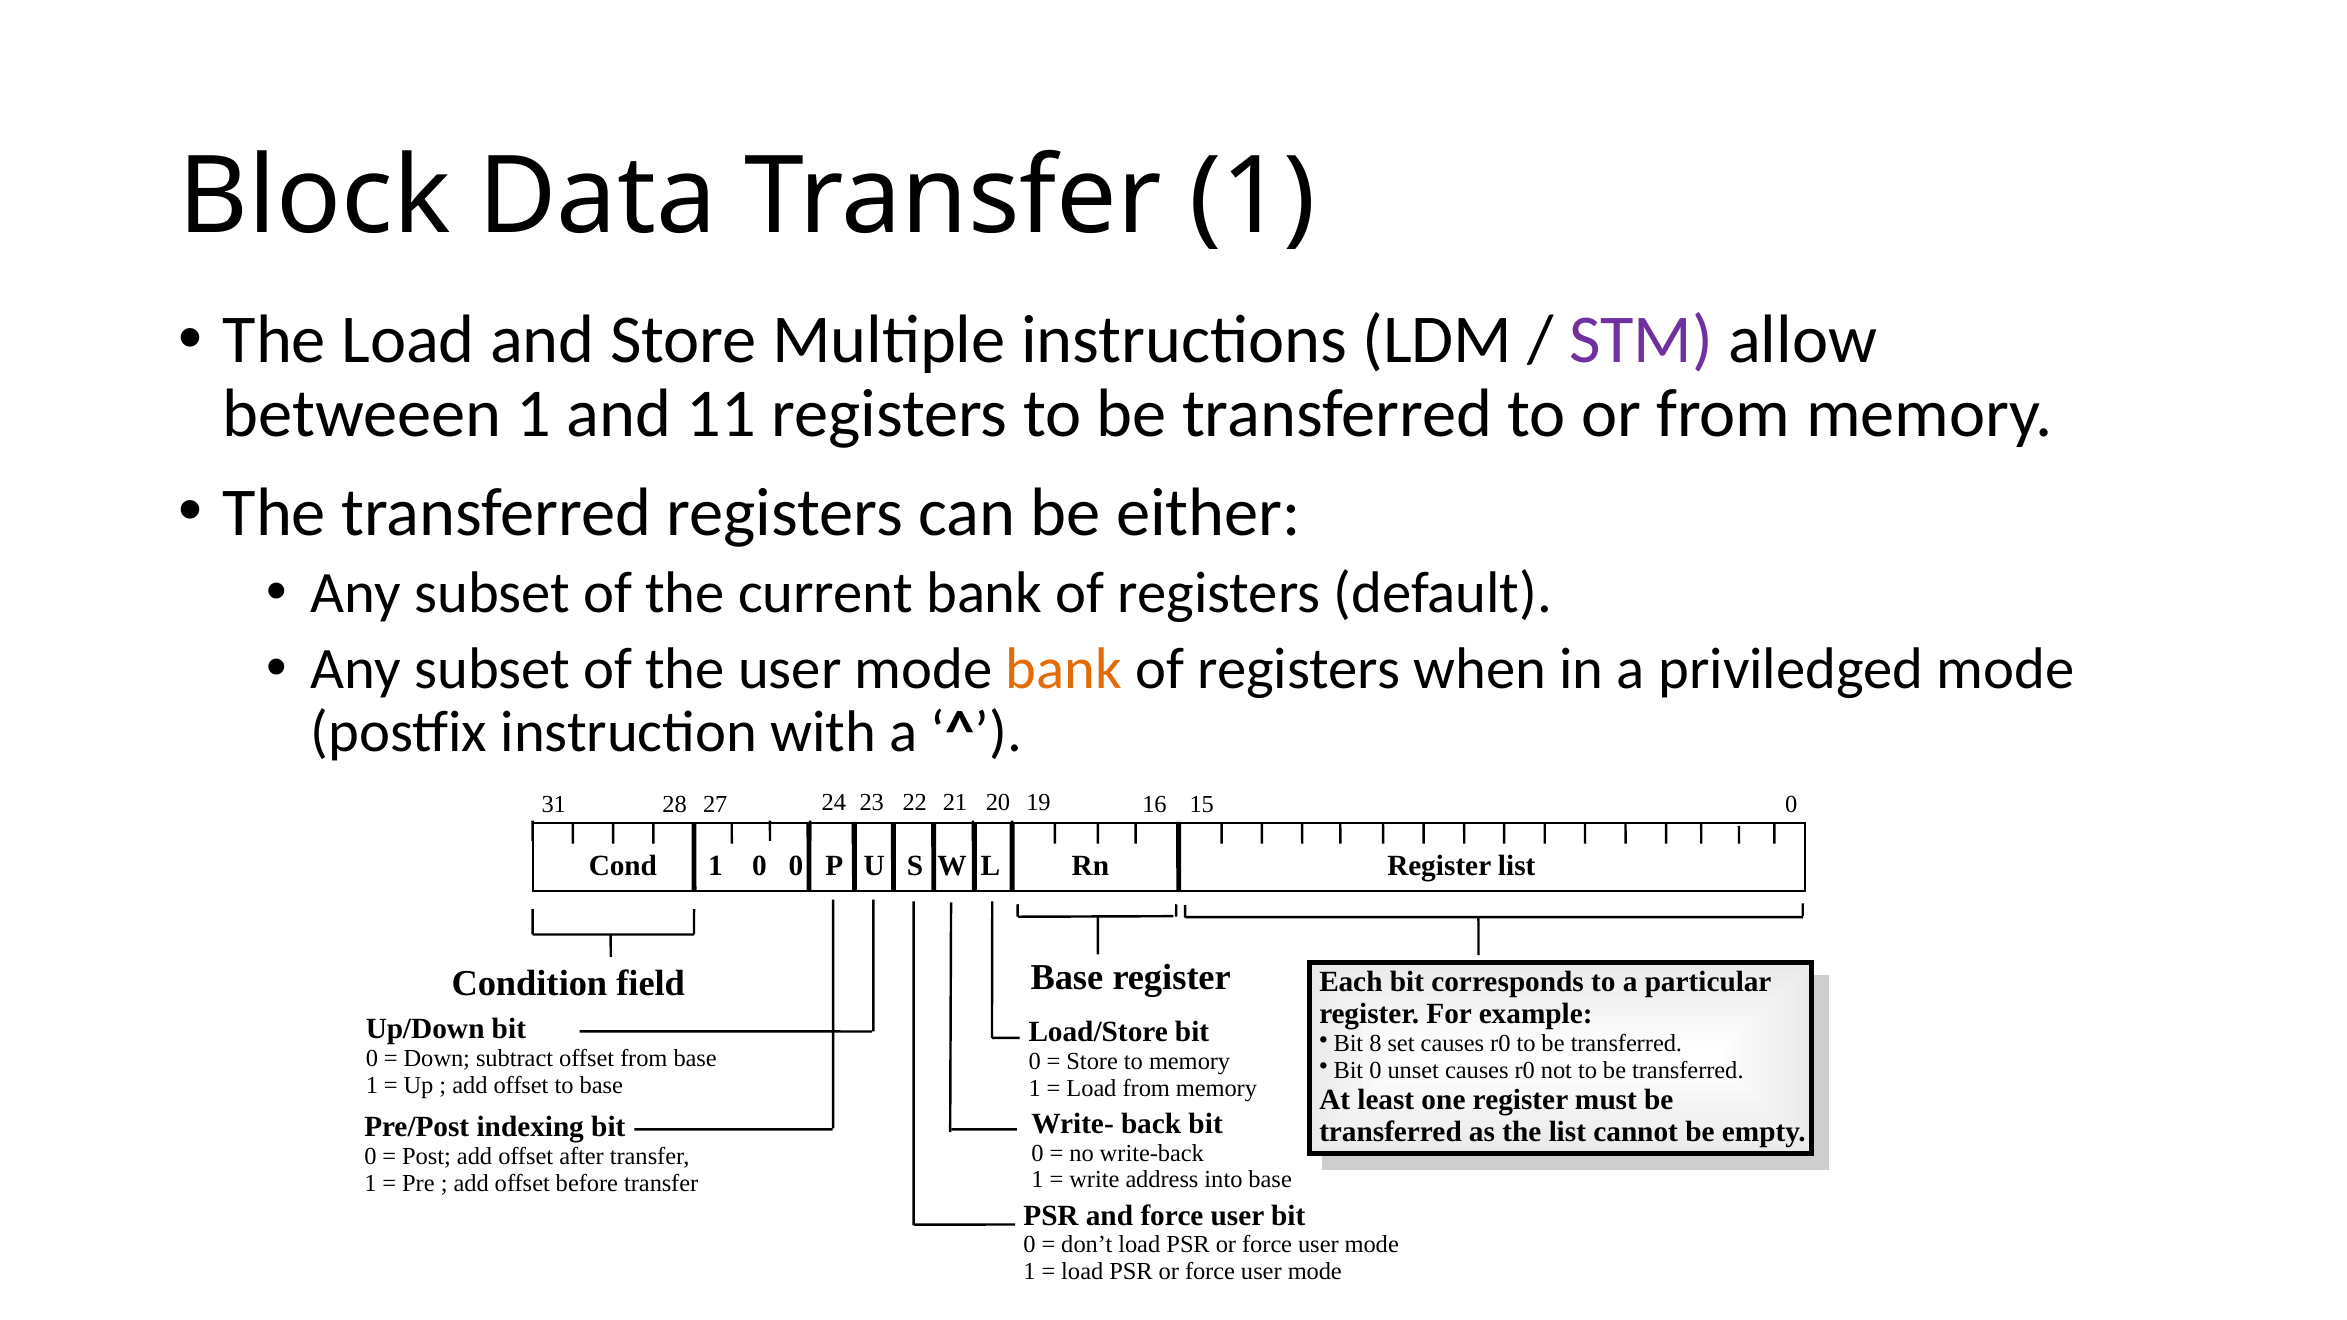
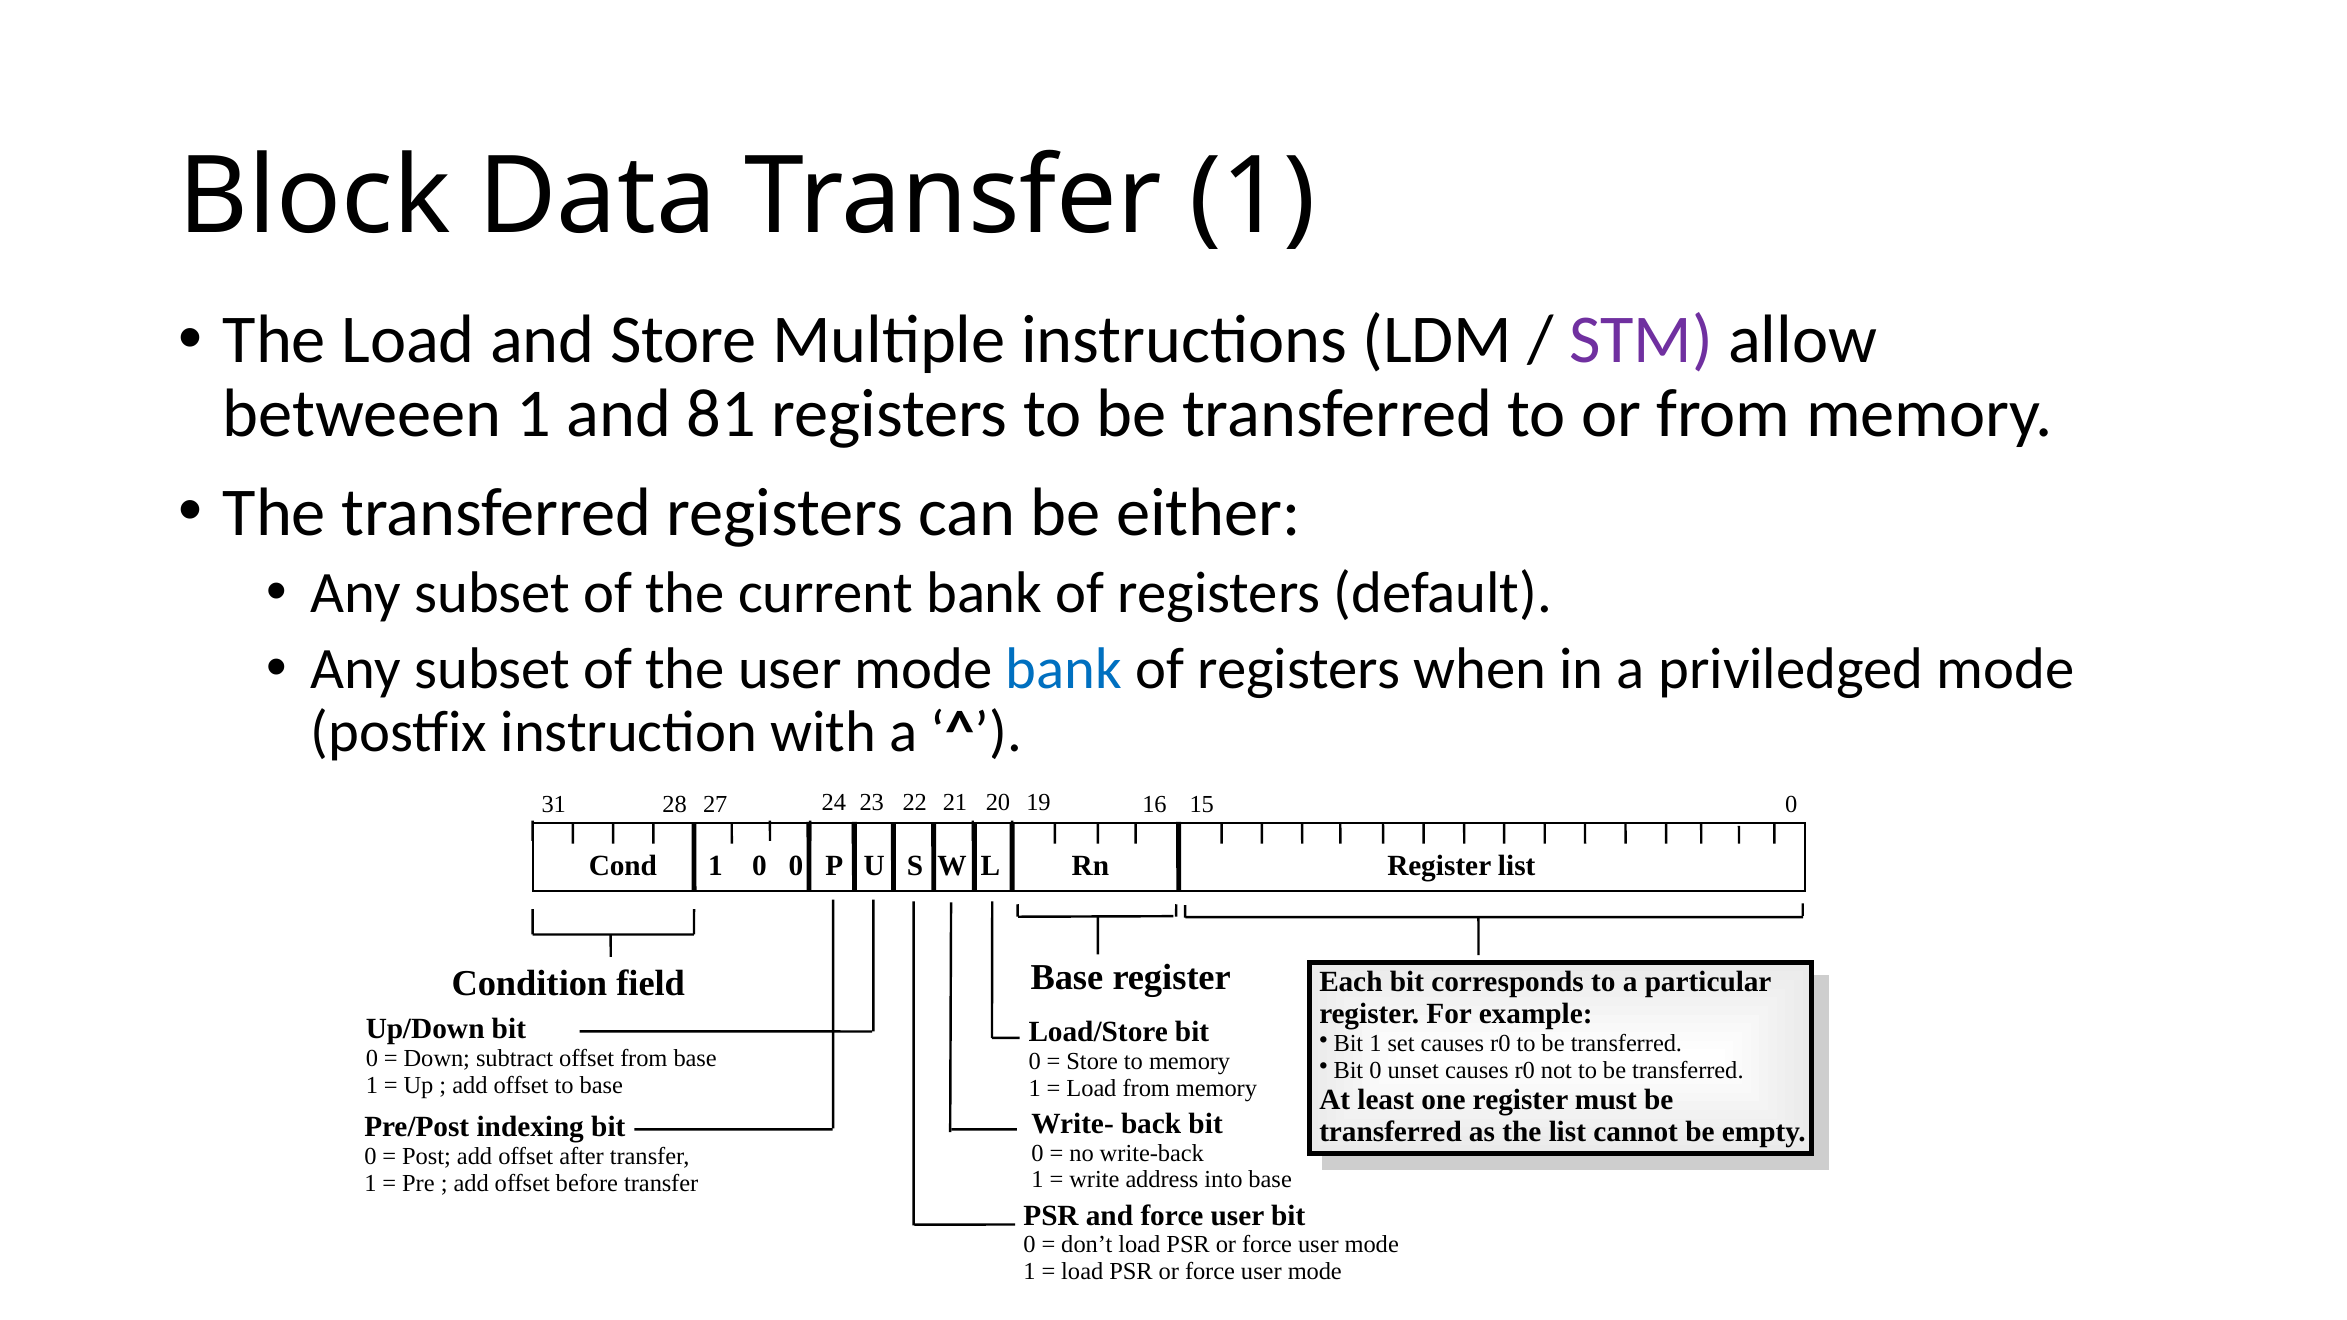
11: 11 -> 81
bank at (1064, 669) colour: orange -> blue
Bit 8: 8 -> 1
